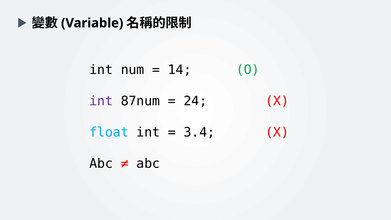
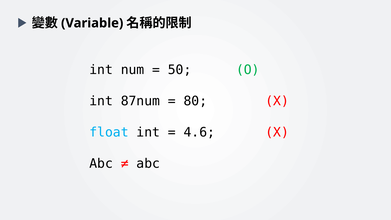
14: 14 -> 50
int at (101, 101) colour: purple -> black
24: 24 -> 80
3.4: 3.4 -> 4.6
